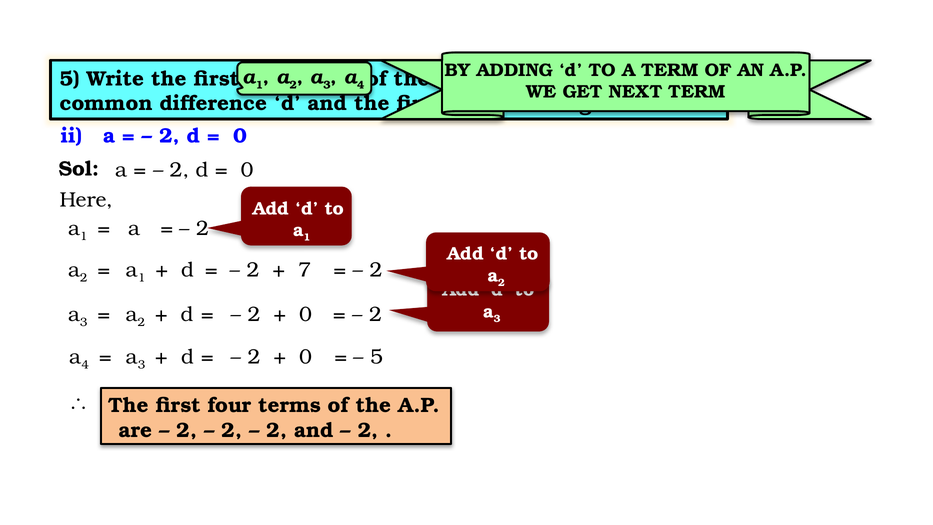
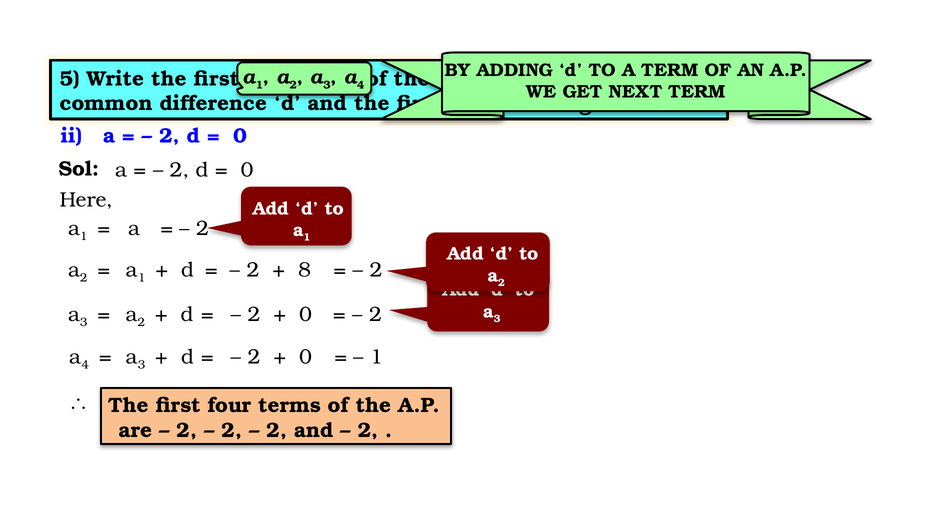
7: 7 -> 8
5 at (377, 357): 5 -> 1
